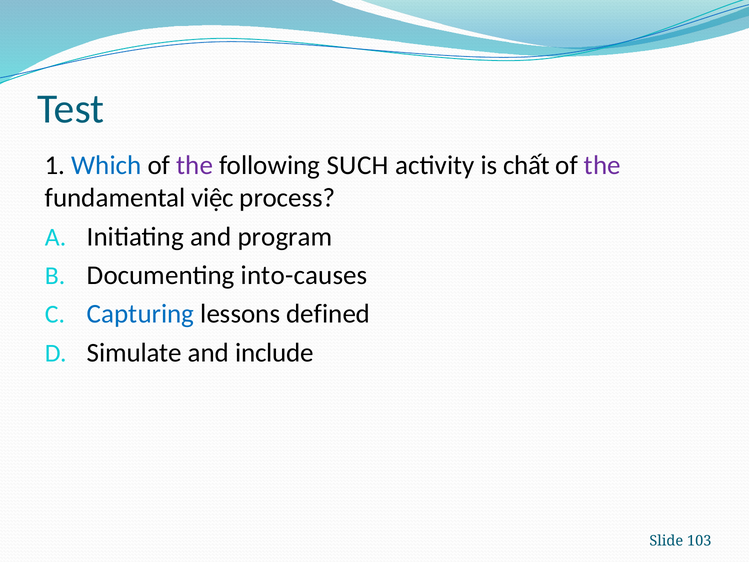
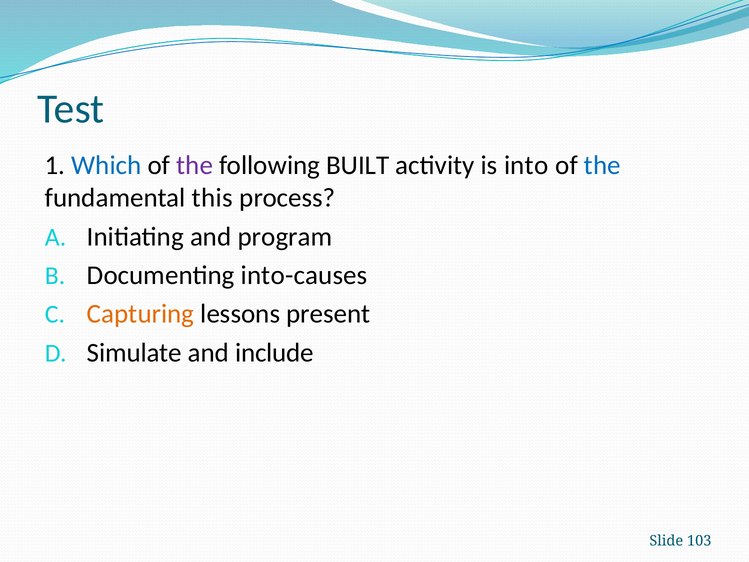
SUCH: SUCH -> BUILT
chất: chất -> into
the at (602, 165) colour: purple -> blue
việc: việc -> this
Capturing colour: blue -> orange
defined: defined -> present
